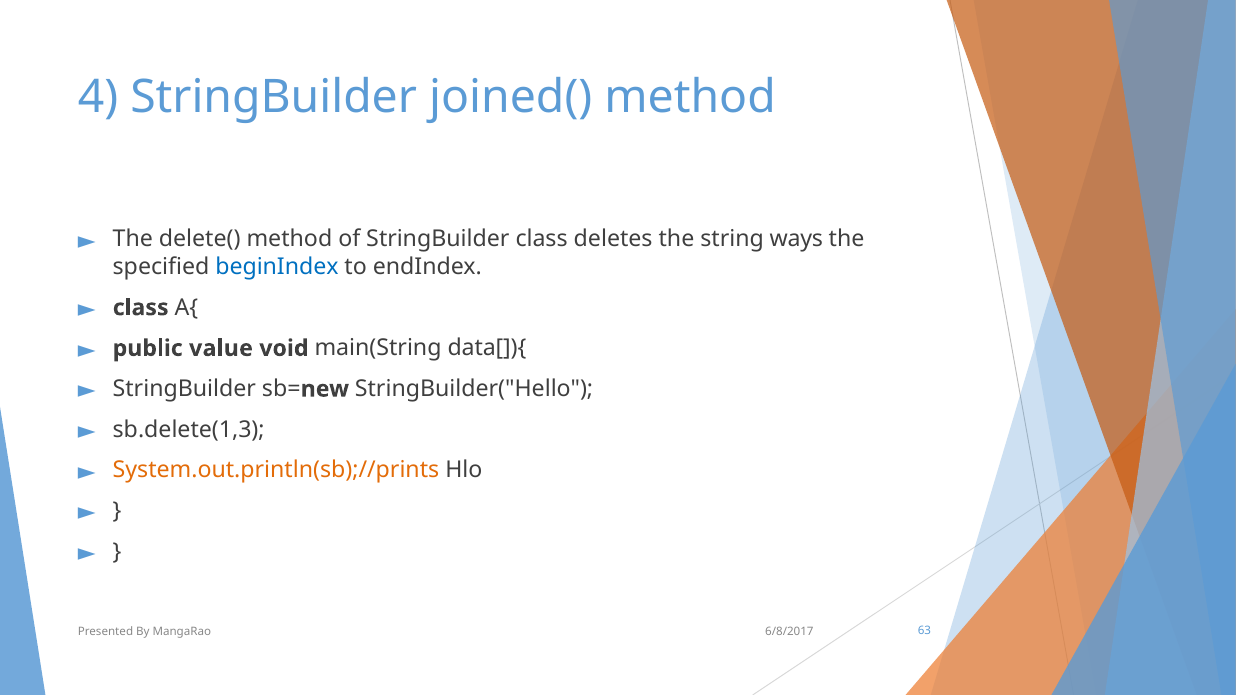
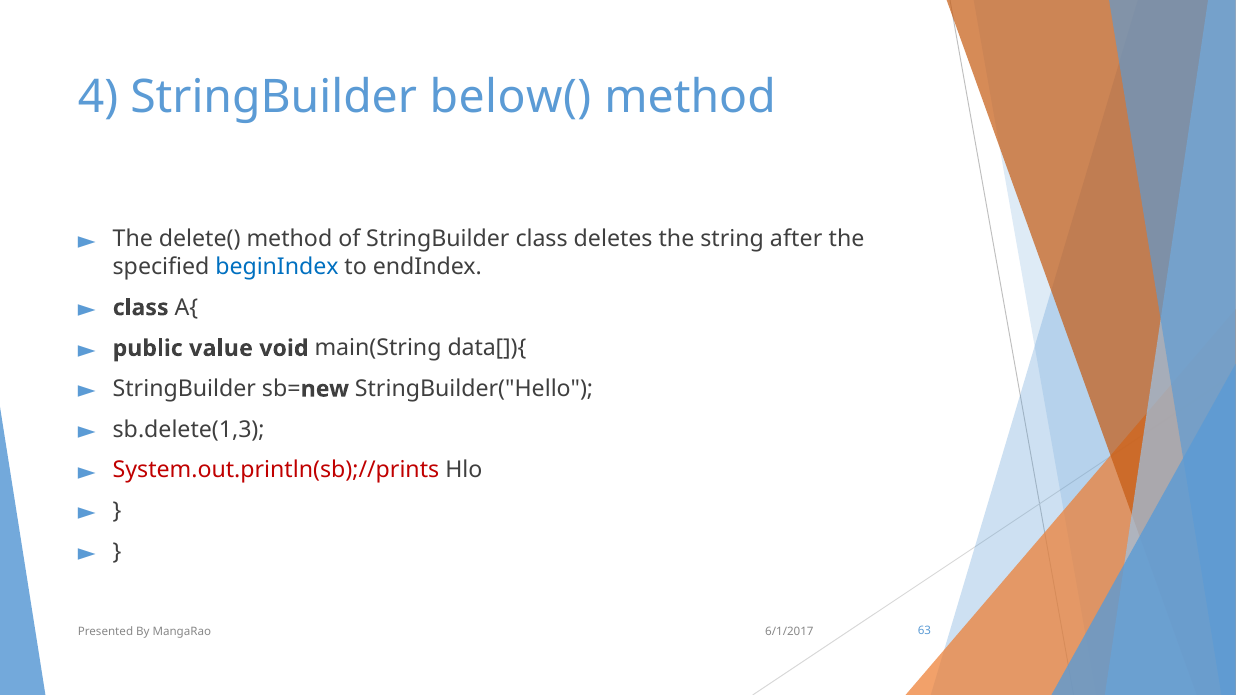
joined(: joined( -> below(
ways: ways -> after
System.out.println(sb);//prints colour: orange -> red
6/8/2017: 6/8/2017 -> 6/1/2017
